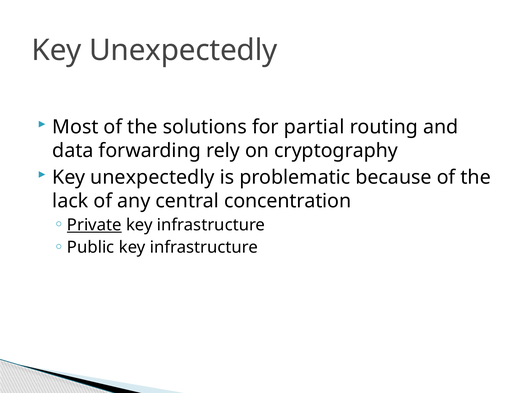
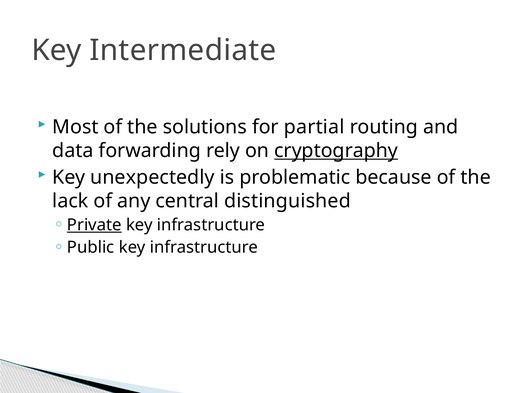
Unexpectedly at (183, 50): Unexpectedly -> Intermediate
cryptography underline: none -> present
concentration: concentration -> distinguished
